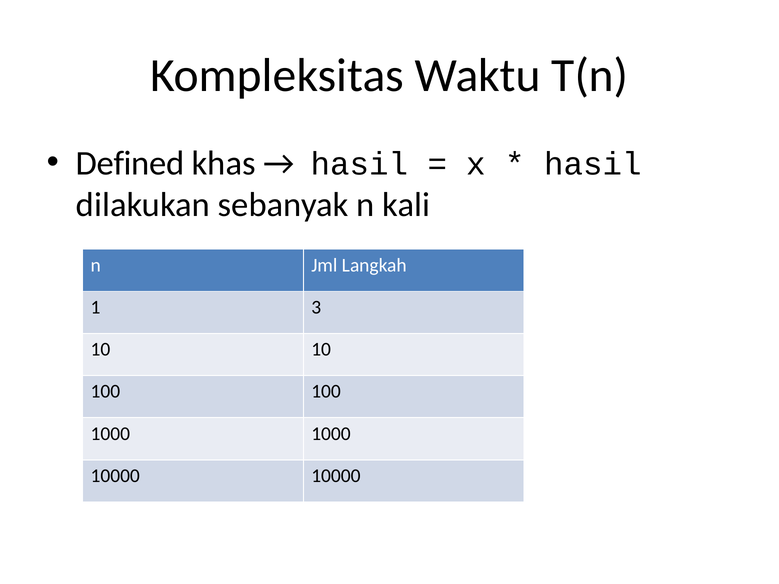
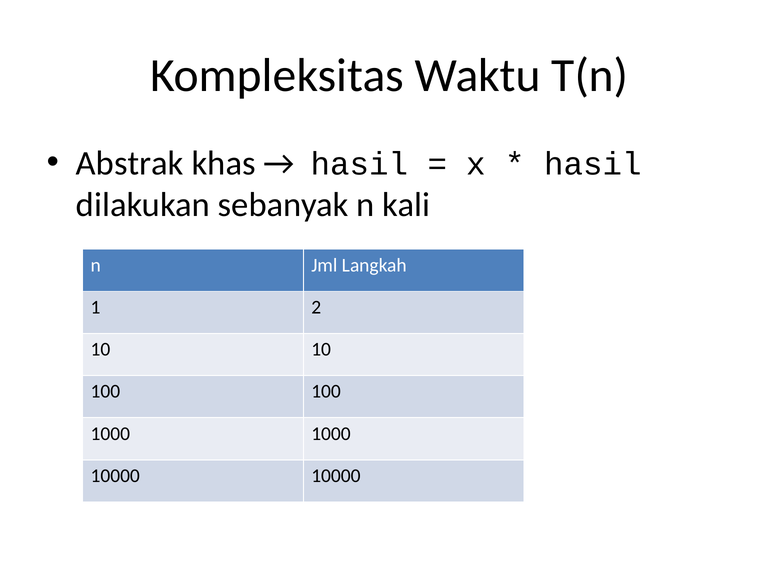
Defined: Defined -> Abstrak
3: 3 -> 2
